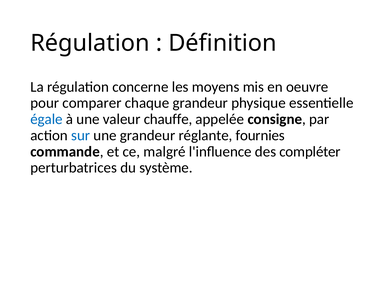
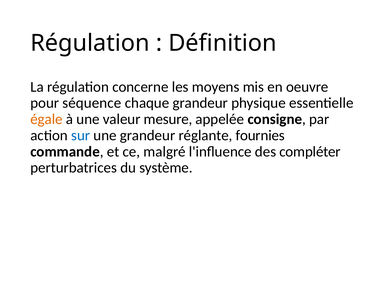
comparer: comparer -> séquence
égale colour: blue -> orange
chauffe: chauffe -> mesure
